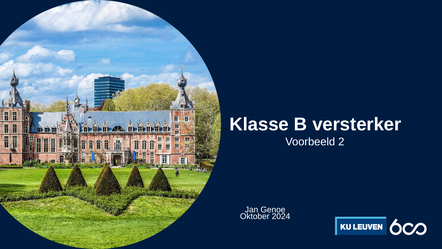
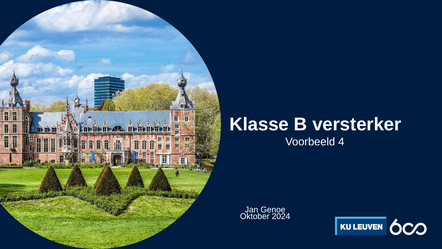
2: 2 -> 4
